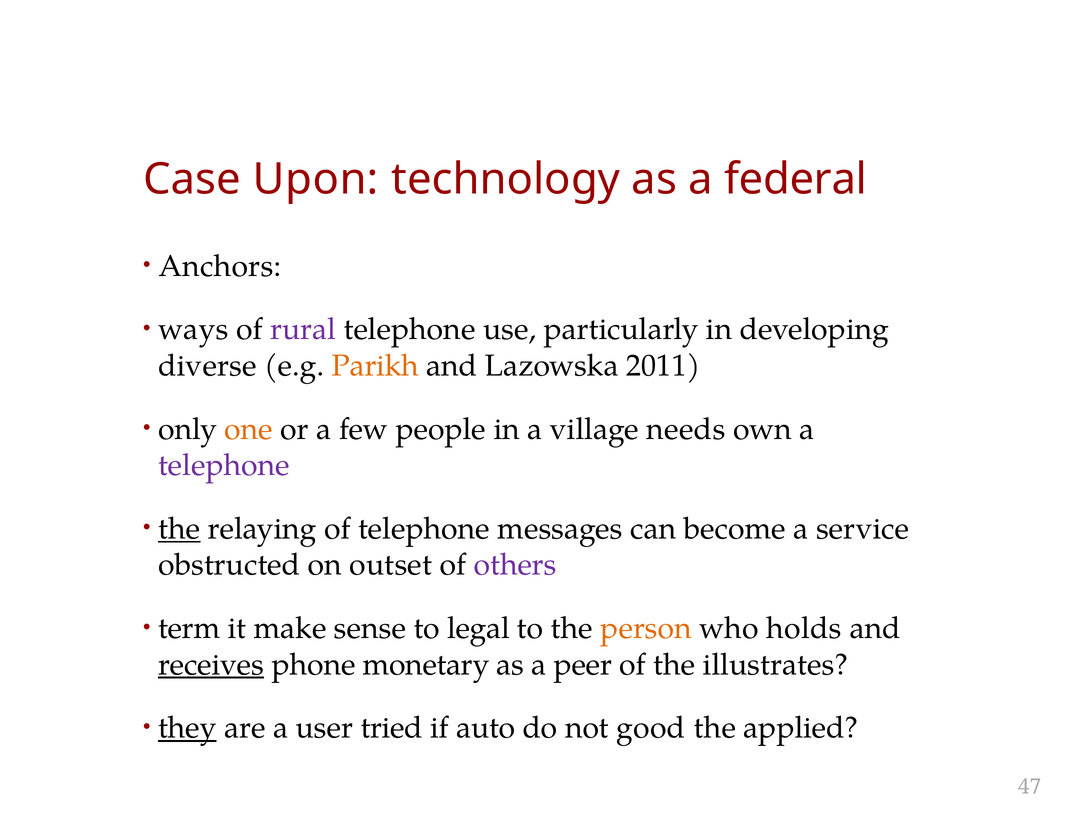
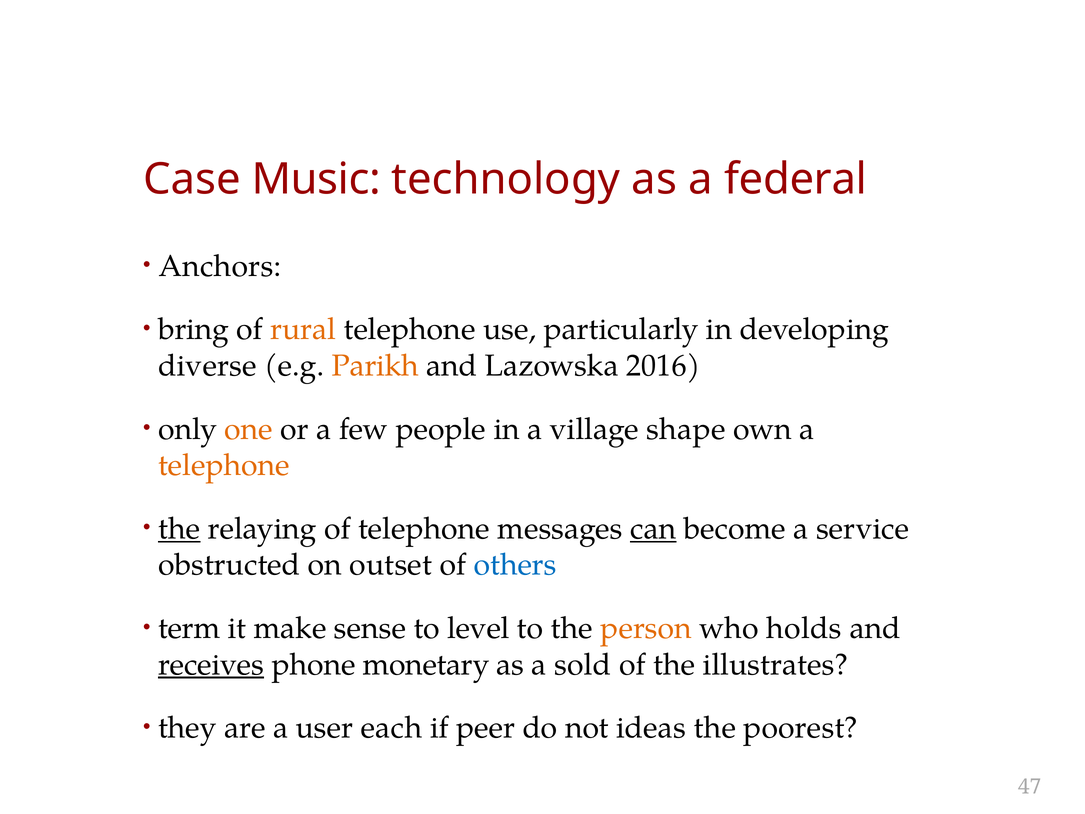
Upon: Upon -> Music
ways: ways -> bring
rural colour: purple -> orange
2011: 2011 -> 2016
needs: needs -> shape
telephone at (224, 465) colour: purple -> orange
can underline: none -> present
others colour: purple -> blue
legal: legal -> level
peer: peer -> sold
they underline: present -> none
tried: tried -> each
auto: auto -> peer
good: good -> ideas
applied: applied -> poorest
